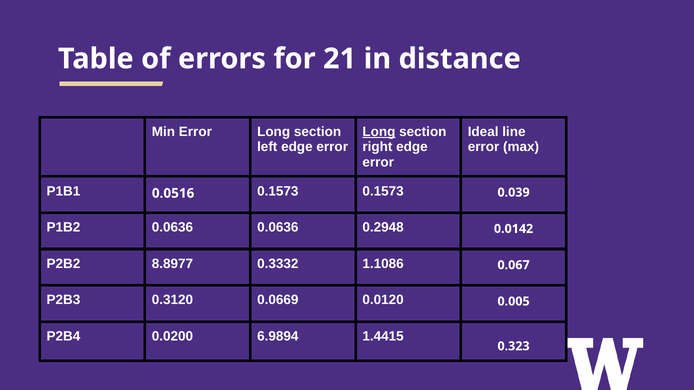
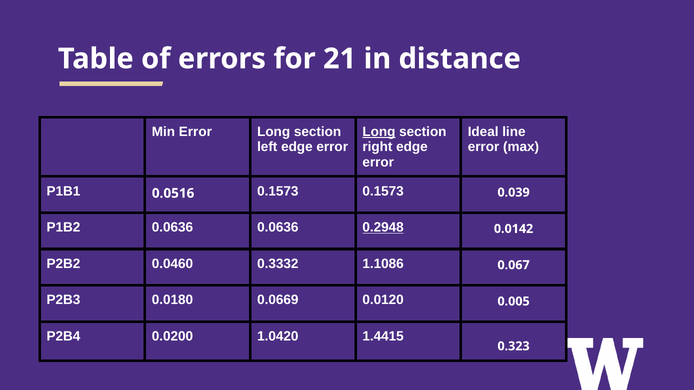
0.2948 underline: none -> present
8.8977: 8.8977 -> 0.0460
0.3120: 0.3120 -> 0.0180
6.9894: 6.9894 -> 1.0420
